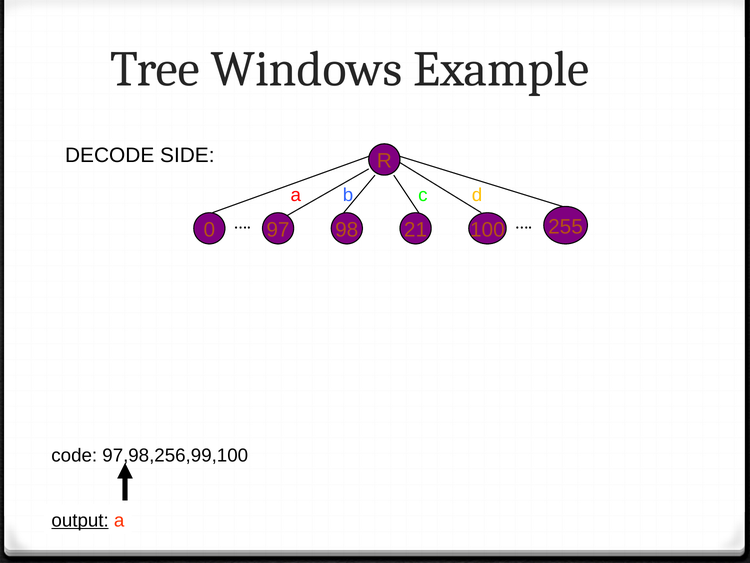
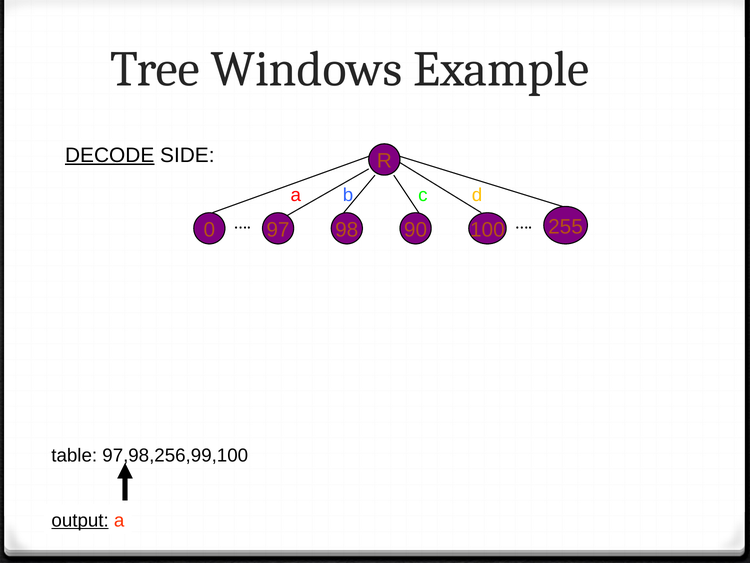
DECODE underline: none -> present
21: 21 -> 90
code: code -> table
